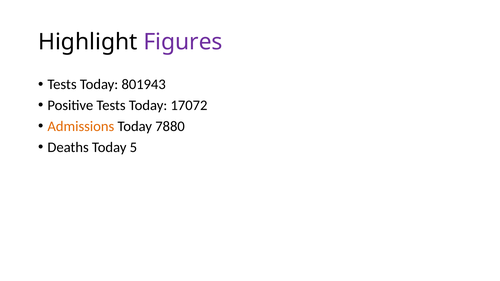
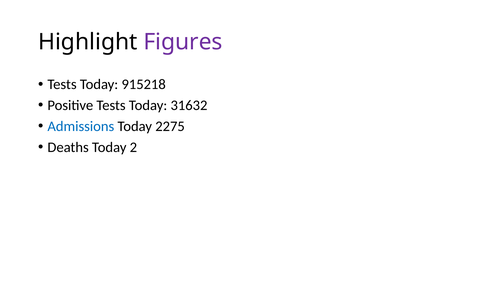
801943: 801943 -> 915218
17072: 17072 -> 31632
Admissions colour: orange -> blue
7880: 7880 -> 2275
5: 5 -> 2
